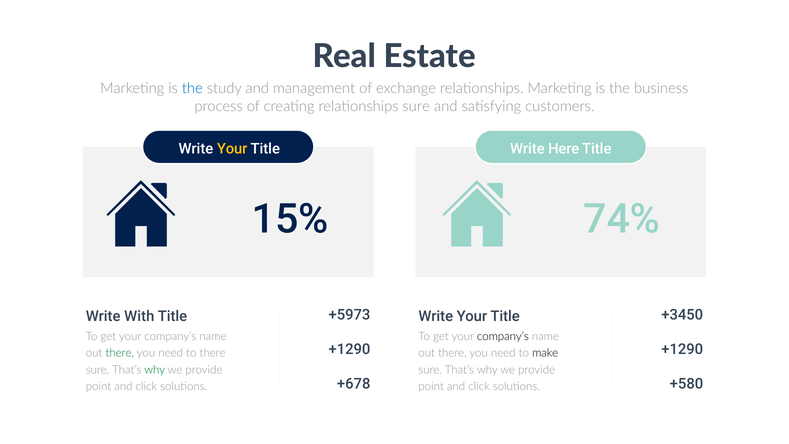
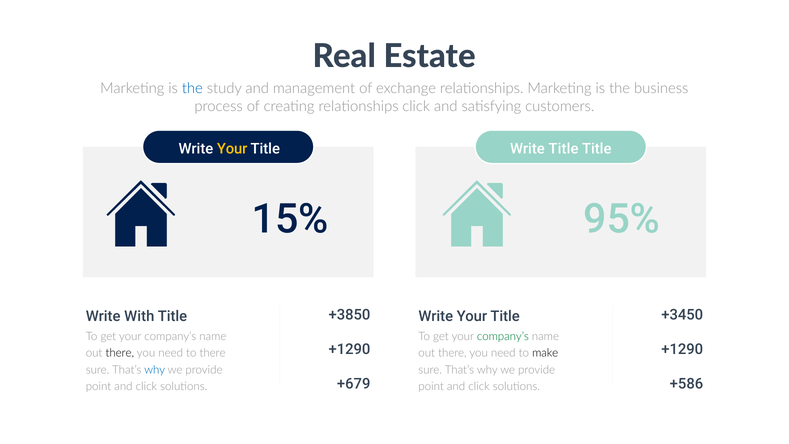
relationships sure: sure -> click
Write Here: Here -> Title
74%: 74% -> 95%
+5973: +5973 -> +3850
company’s at (503, 336) colour: black -> green
there at (120, 353) colour: green -> black
why at (155, 370) colour: green -> blue
+678: +678 -> +679
+580: +580 -> +586
